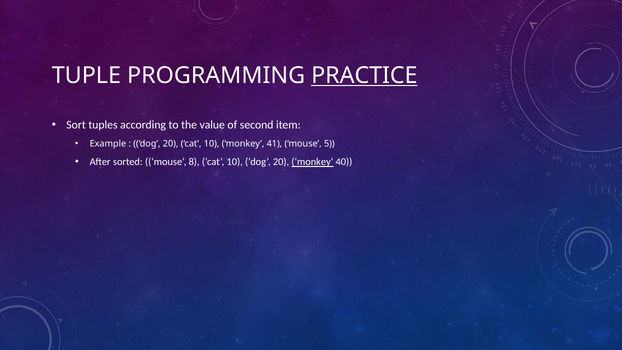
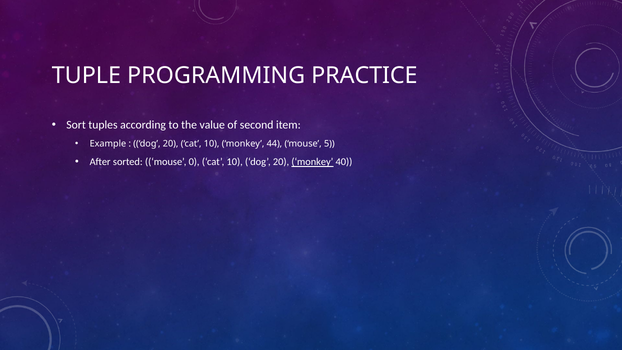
PRACTICE underline: present -> none
41: 41 -> 44
8: 8 -> 0
